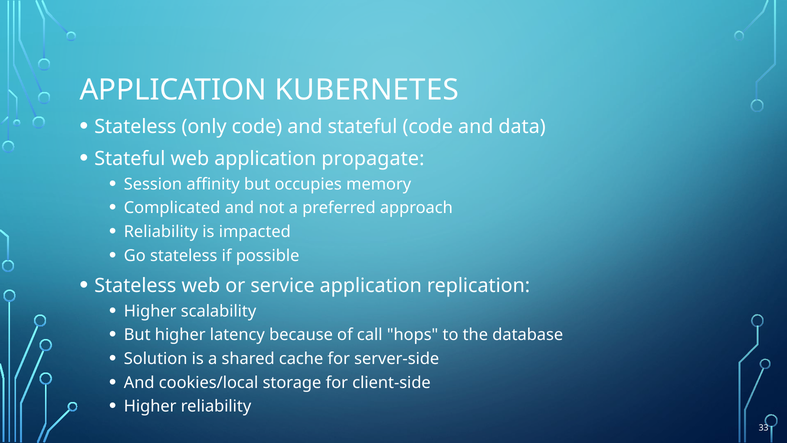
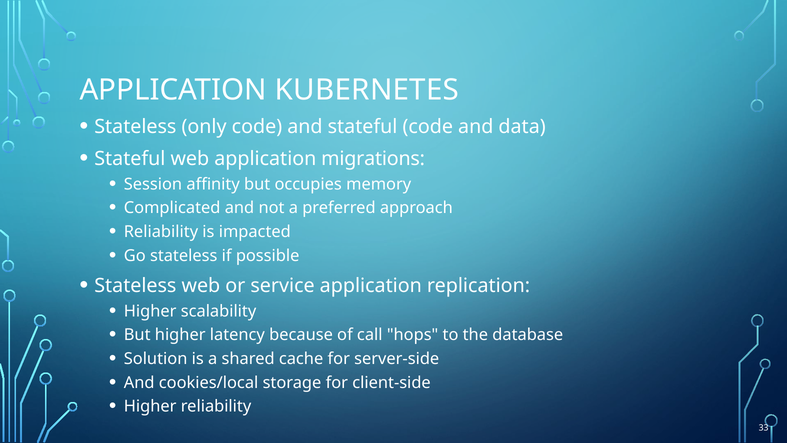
propagate: propagate -> migrations
